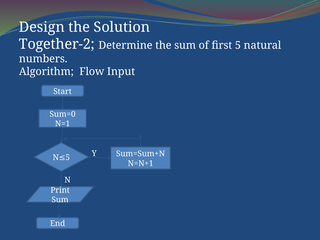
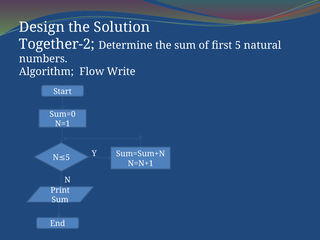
Input: Input -> Write
